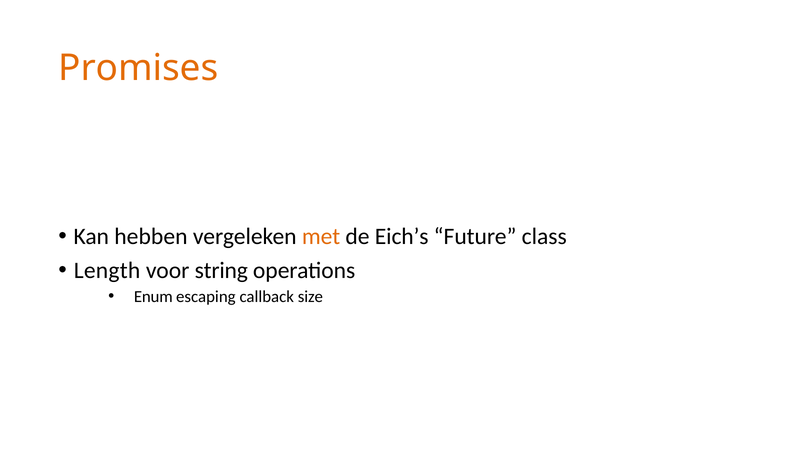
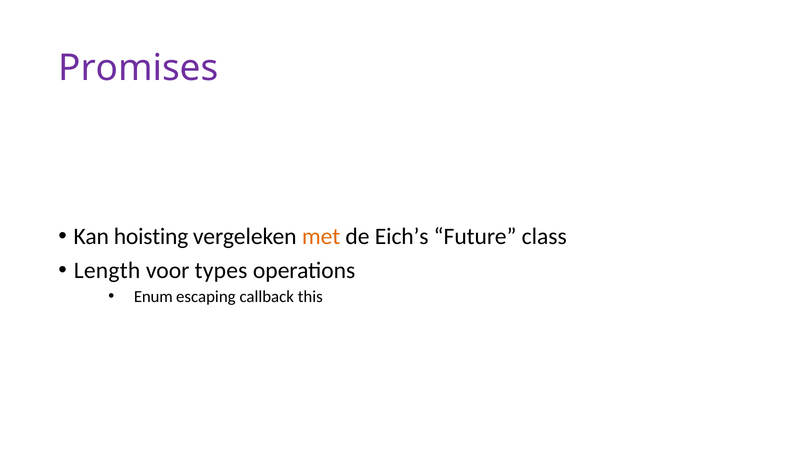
Promises colour: orange -> purple
hebben: hebben -> hoisting
string: string -> types
size: size -> this
